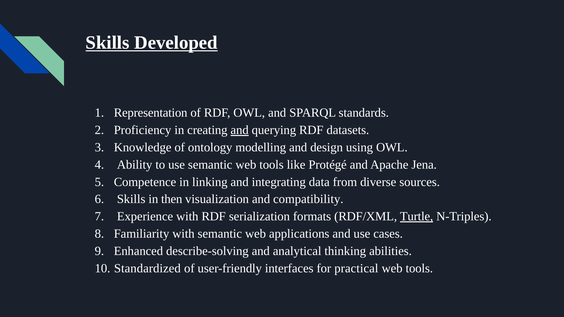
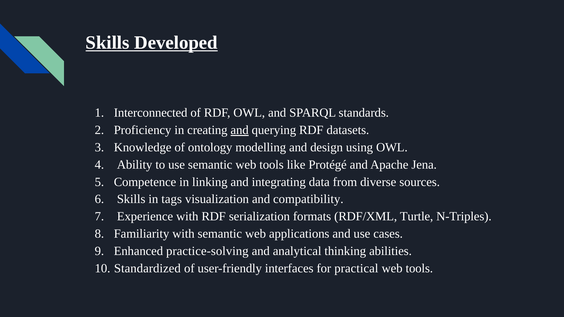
Representation: Representation -> Interconnected
then: then -> tags
Turtle underline: present -> none
describe-solving: describe-solving -> practice-solving
